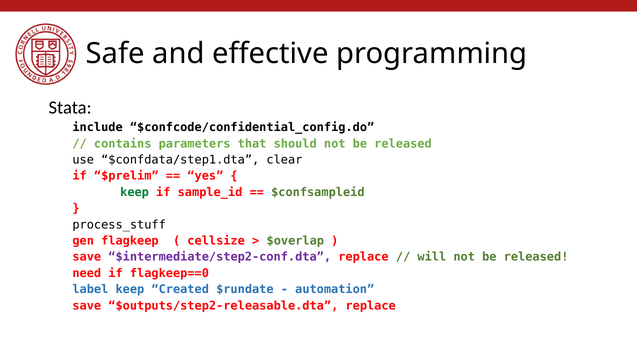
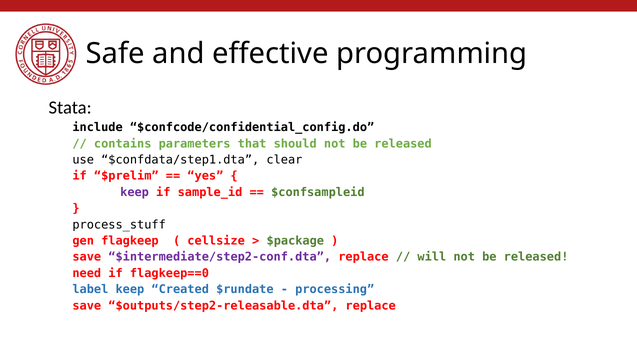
keep at (135, 192) colour: green -> purple
$overlap: $overlap -> $package
automation: automation -> processing
